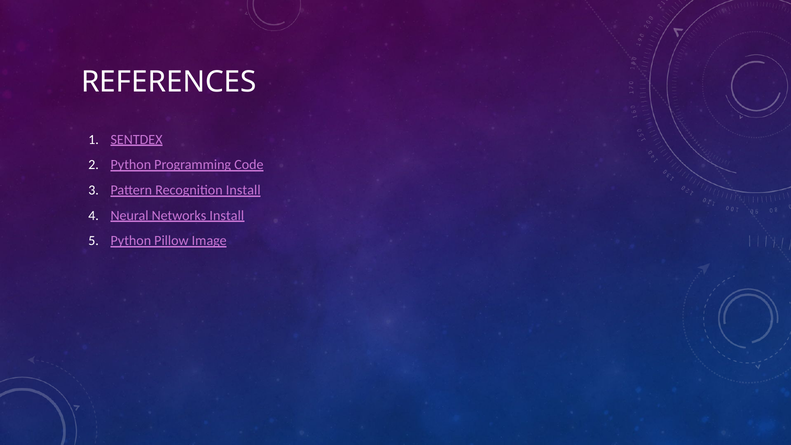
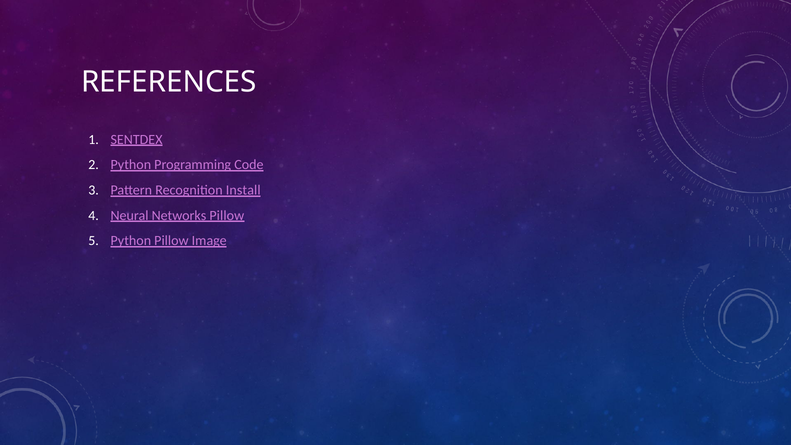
Networks Install: Install -> Pillow
